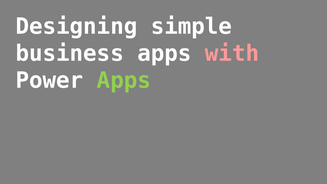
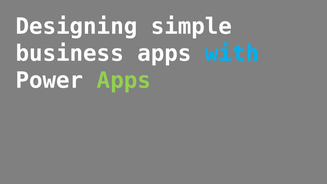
with colour: pink -> light blue
